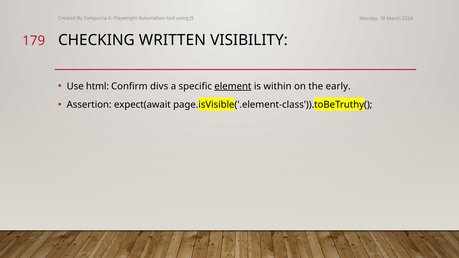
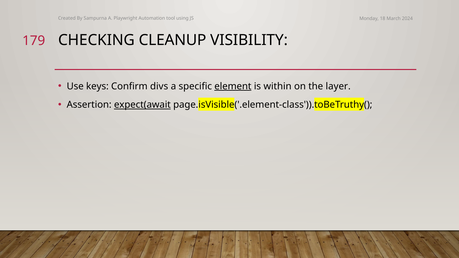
WRITTEN: WRITTEN -> CLEANUP
html: html -> keys
early: early -> layer
expect(await underline: none -> present
